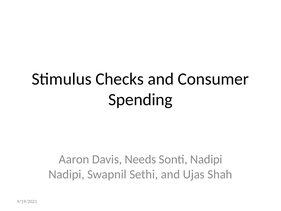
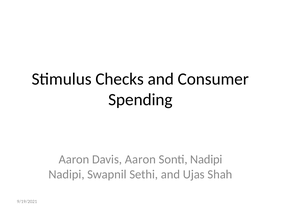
Davis Needs: Needs -> Aaron
